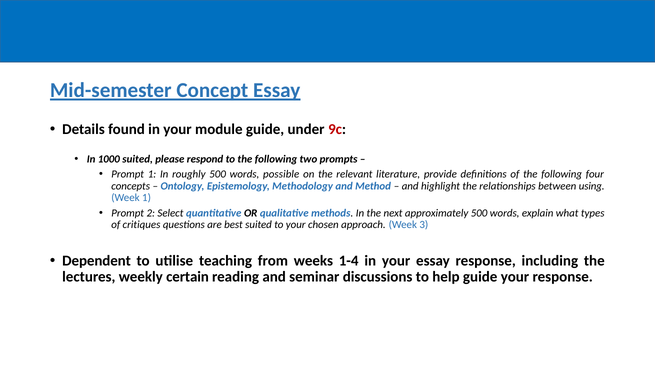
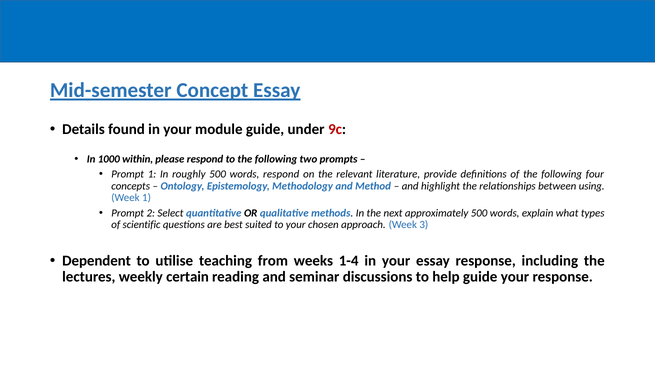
1000 suited: suited -> within
words possible: possible -> respond
critiques: critiques -> scientific
